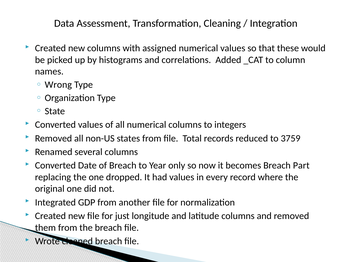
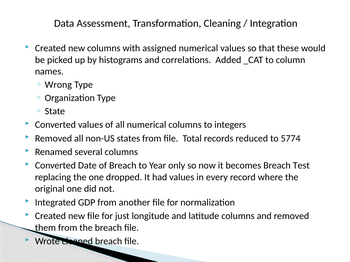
3759: 3759 -> 5774
Part: Part -> Test
